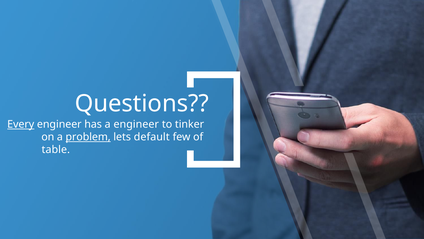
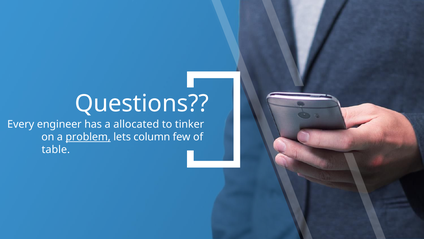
Every underline: present -> none
a engineer: engineer -> allocated
default: default -> column
